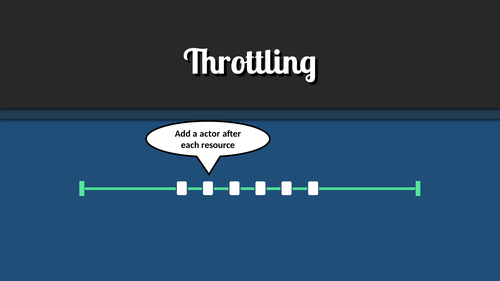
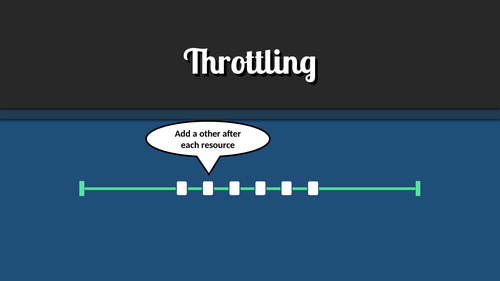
actor: actor -> other
